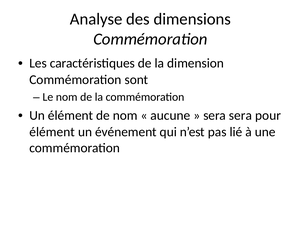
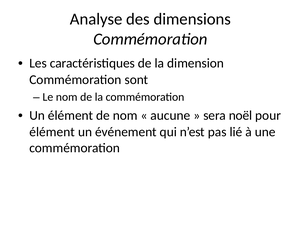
sera sera: sera -> noël
